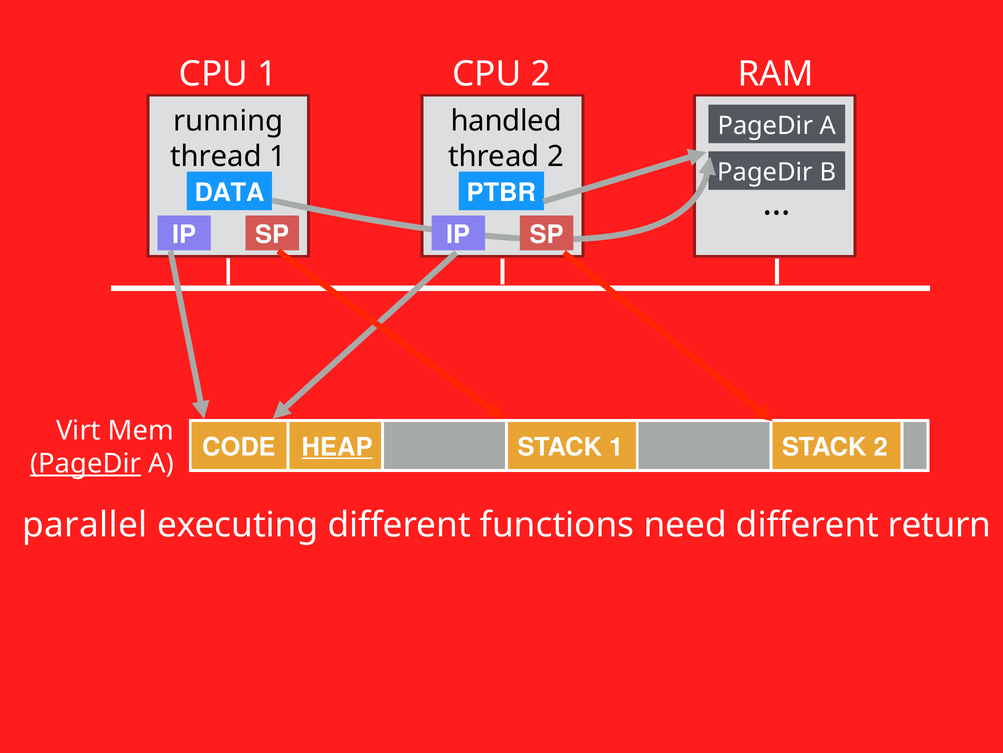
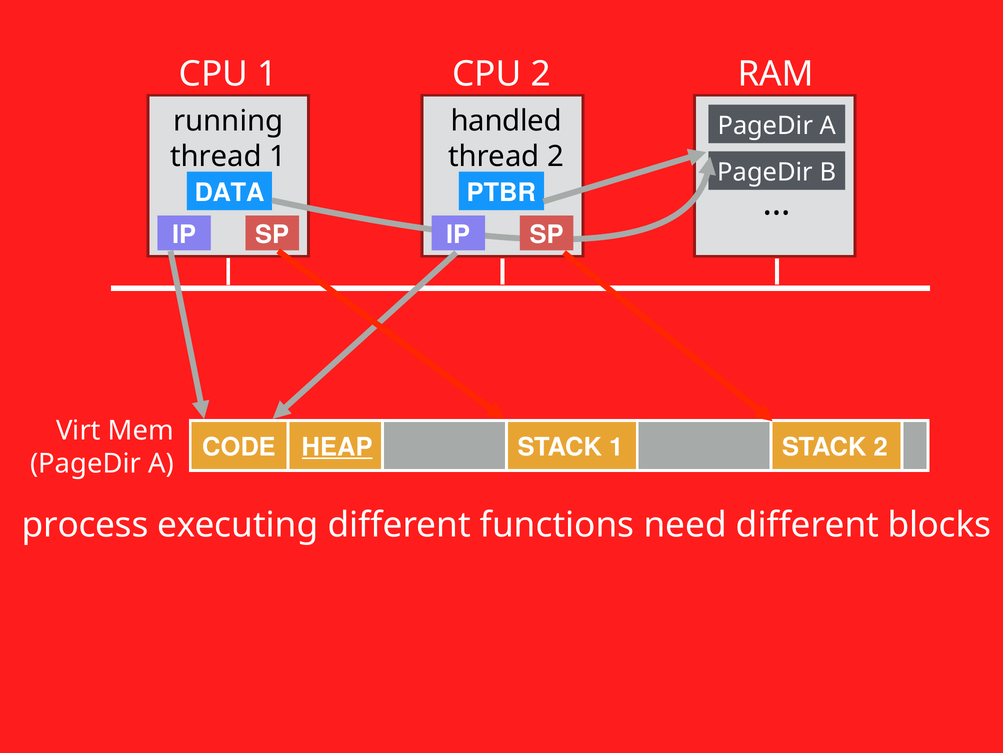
PageDir at (86, 463) underline: present -> none
parallel: parallel -> process
return: return -> blocks
